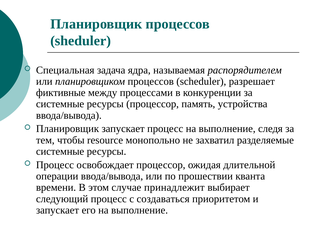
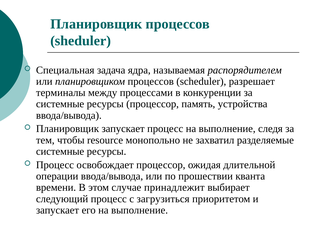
фиктивные: фиктивные -> терминалы
создаваться: создаваться -> загрузиться
